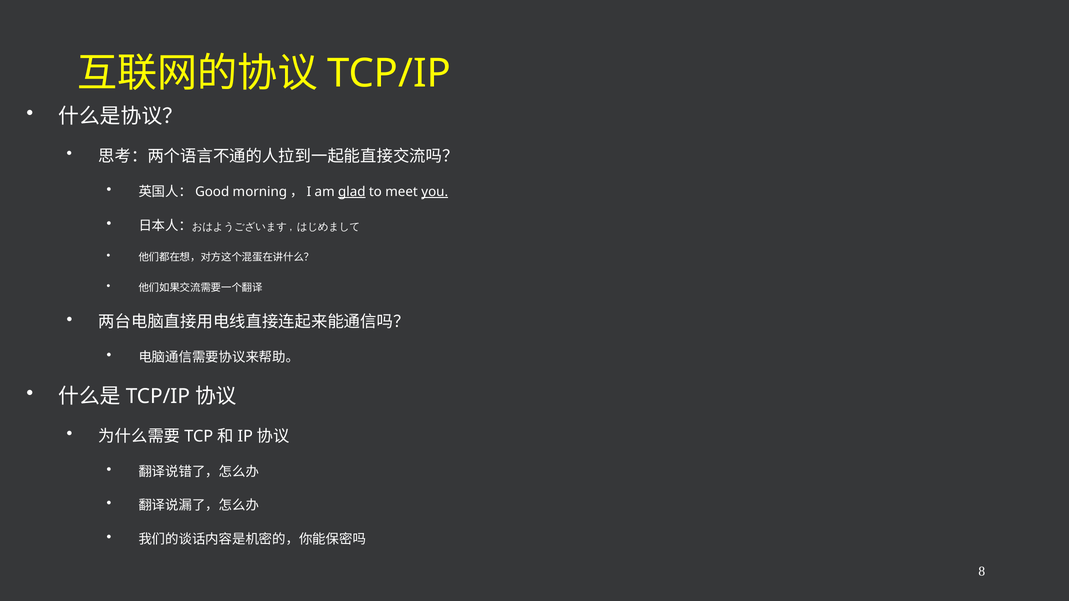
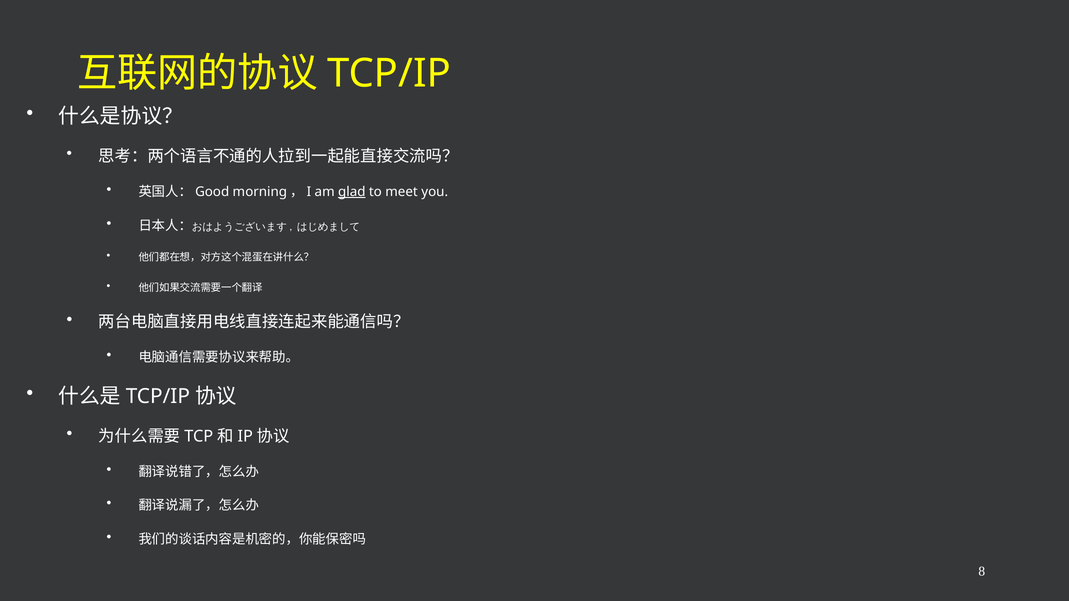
you underline: present -> none
